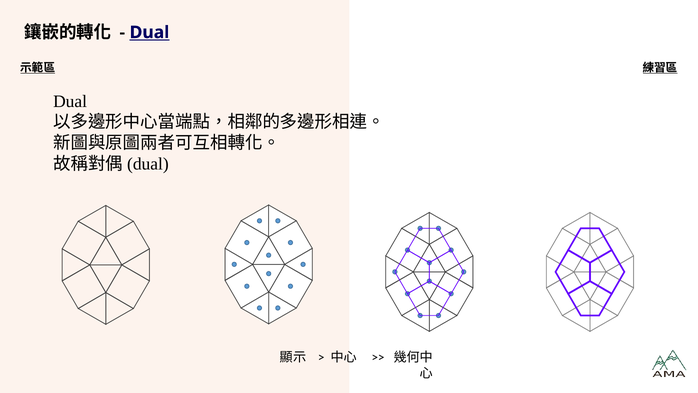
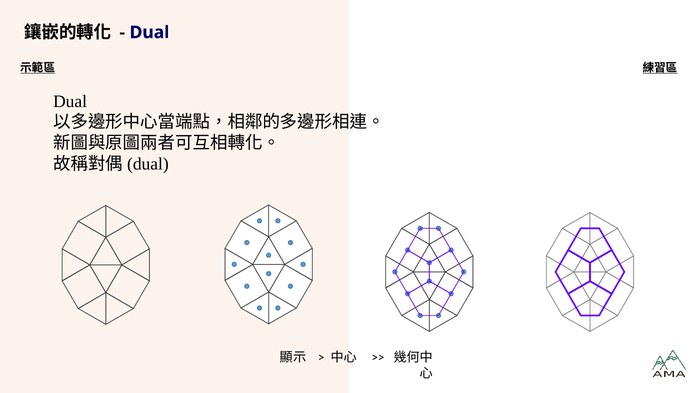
Dual at (149, 32) underline: present -> none
